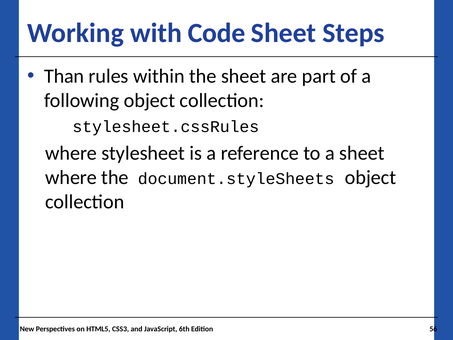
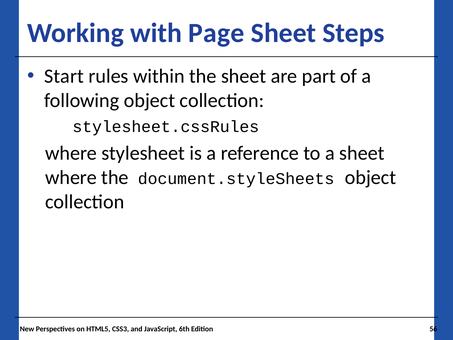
Code: Code -> Page
Than: Than -> Start
